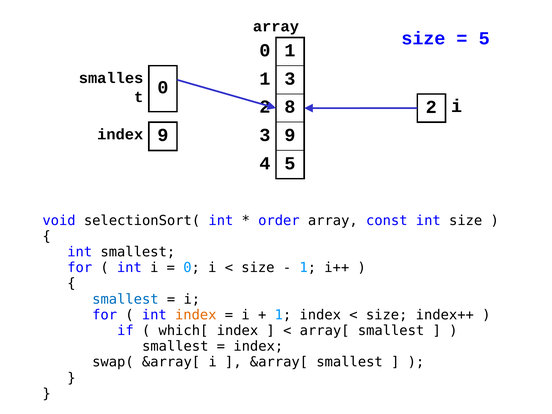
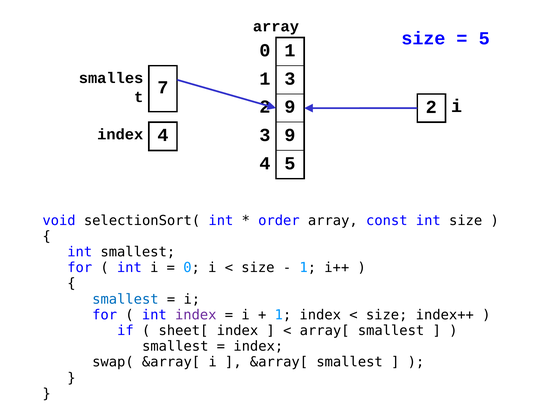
0 at (163, 88): 0 -> 7
8 at (290, 107): 8 -> 9
index 9: 9 -> 4
index at (196, 315) colour: orange -> purple
which[: which[ -> sheet[
